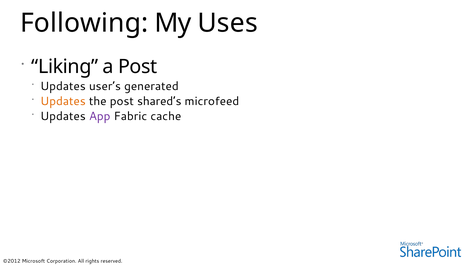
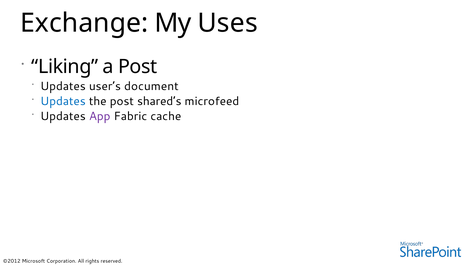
Following: Following -> Exchange
generated: generated -> document
Updates at (63, 101) colour: orange -> blue
